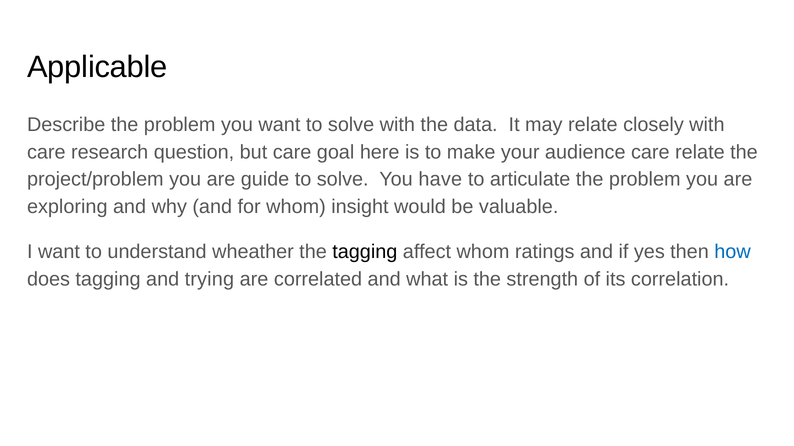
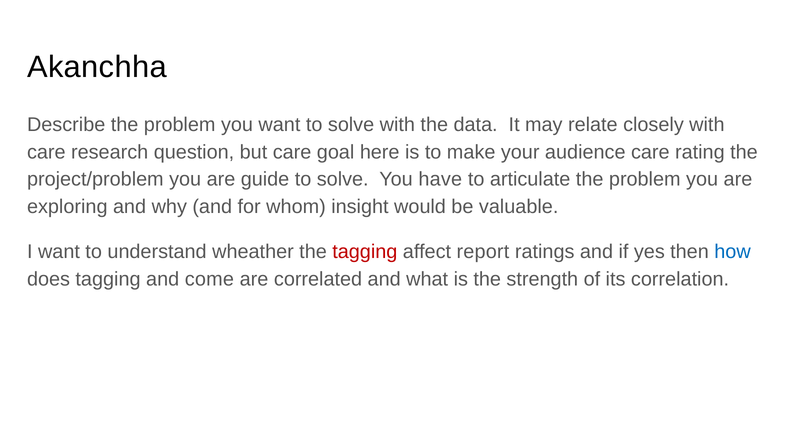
Applicable: Applicable -> Akanchha
care relate: relate -> rating
tagging at (365, 252) colour: black -> red
affect whom: whom -> report
trying: trying -> come
